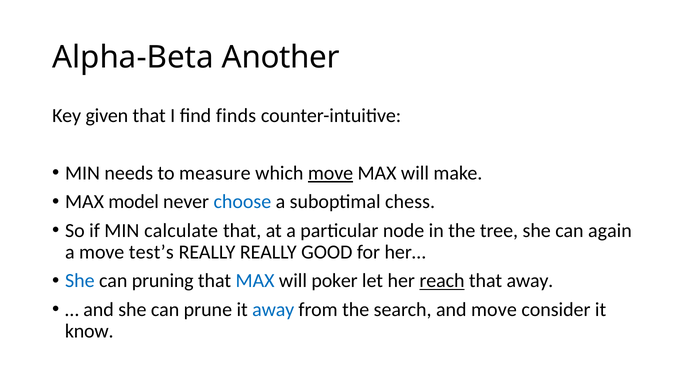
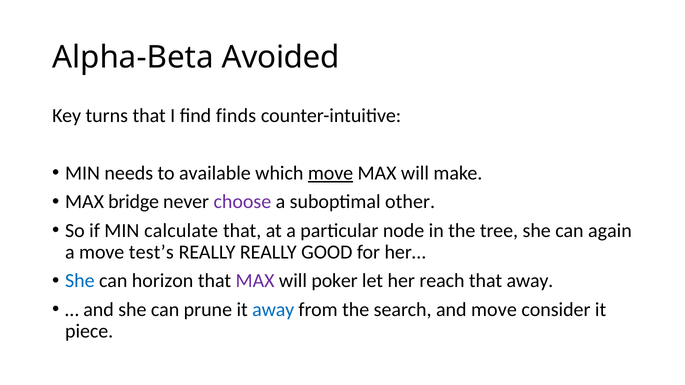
Another: Another -> Avoided
given: given -> turns
measure: measure -> available
model: model -> bridge
choose colour: blue -> purple
chess: chess -> other
pruning: pruning -> horizon
MAX at (255, 281) colour: blue -> purple
reach underline: present -> none
know: know -> piece
